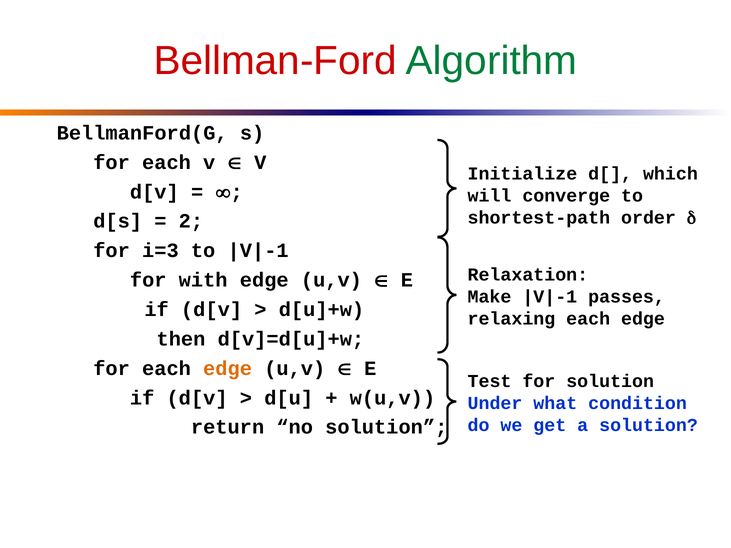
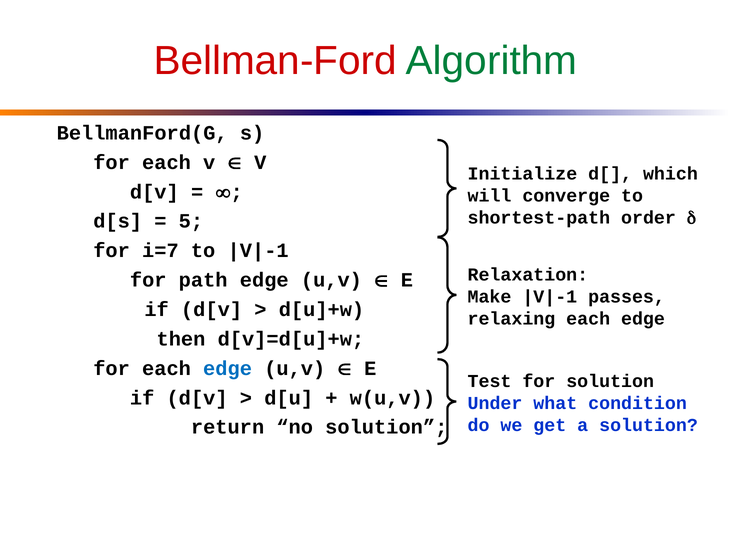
2: 2 -> 5
i=3: i=3 -> i=7
with: with -> path
edge at (228, 369) colour: orange -> blue
